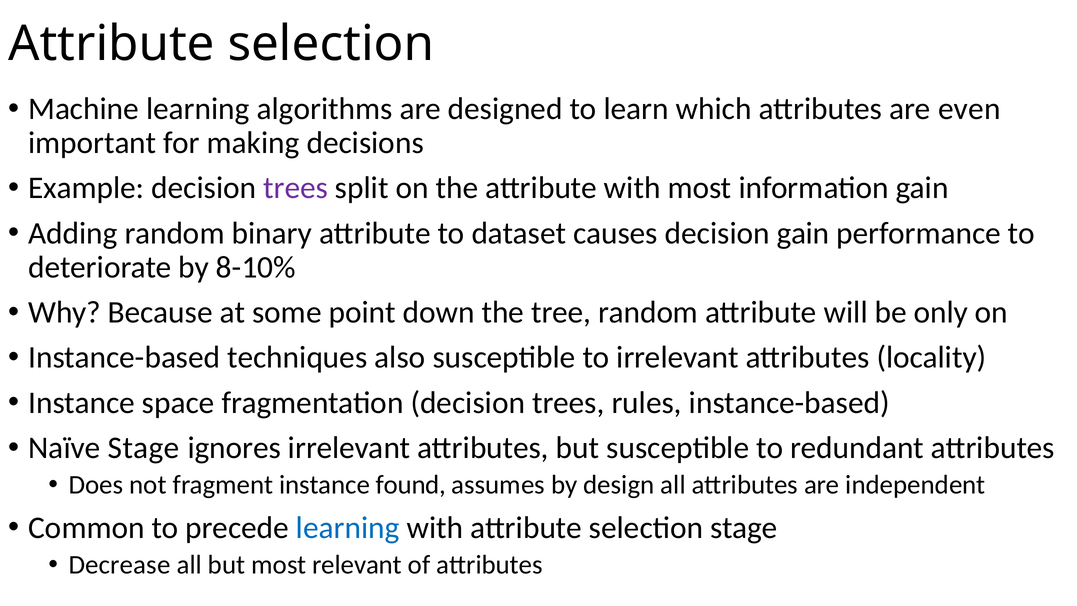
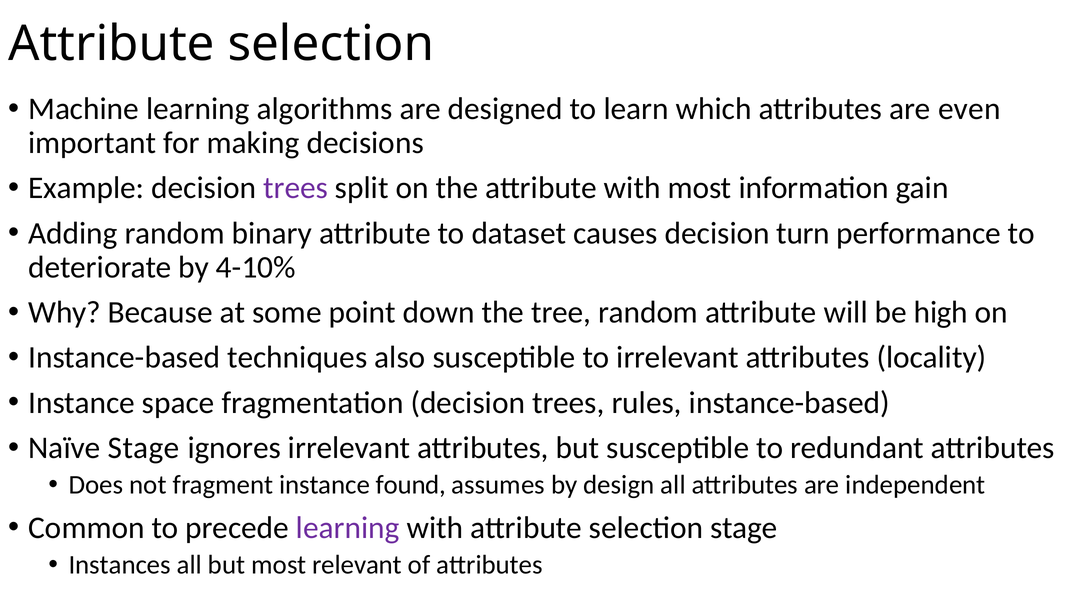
decision gain: gain -> turn
8-10%: 8-10% -> 4-10%
only: only -> high
learning at (348, 528) colour: blue -> purple
Decrease: Decrease -> Instances
